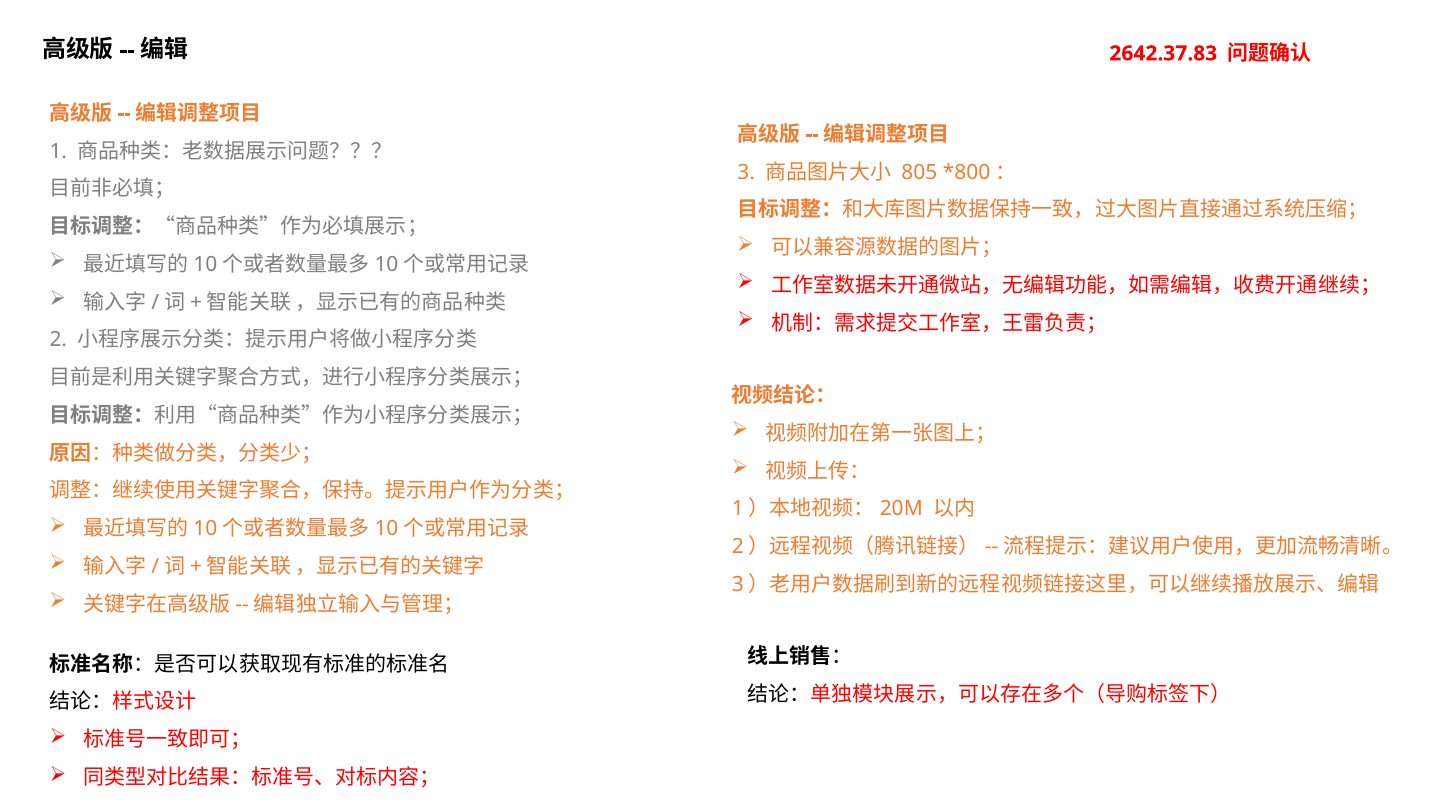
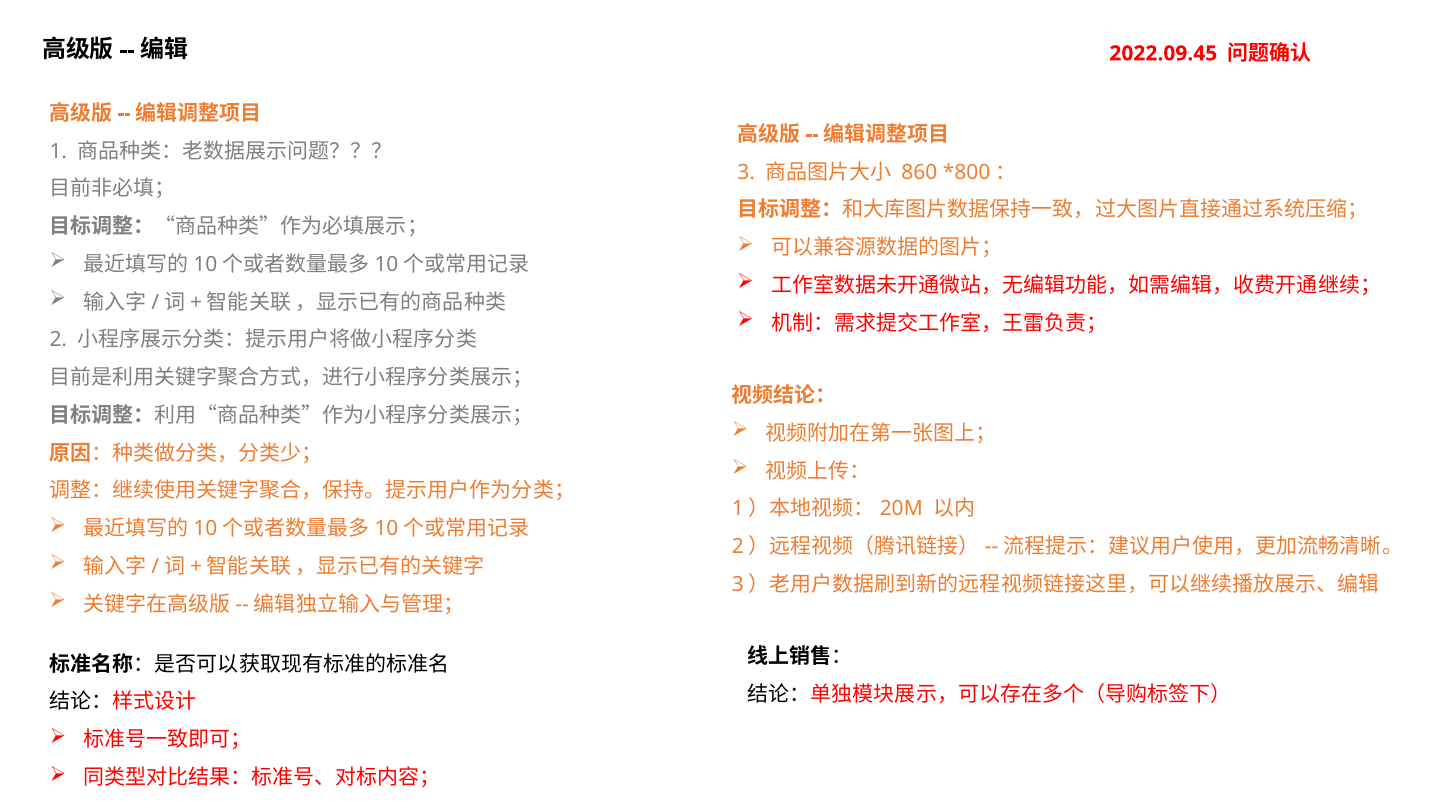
2642.37.83: 2642.37.83 -> 2022.09.45
805: 805 -> 860
